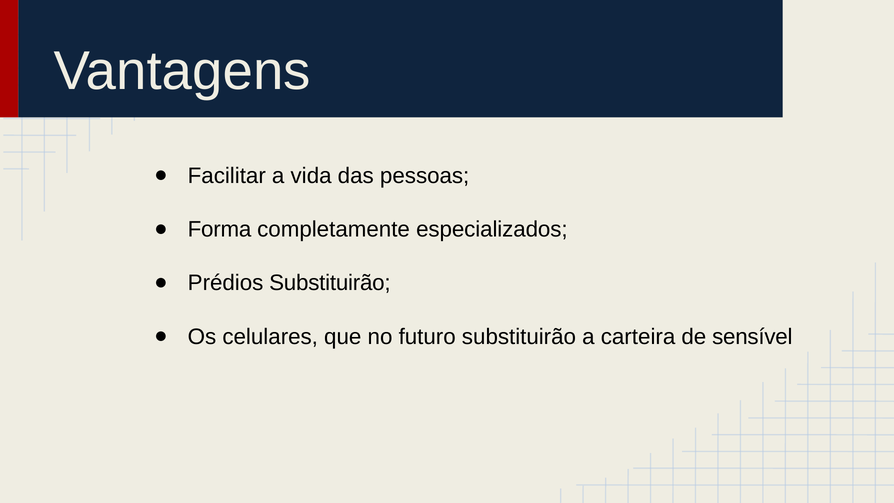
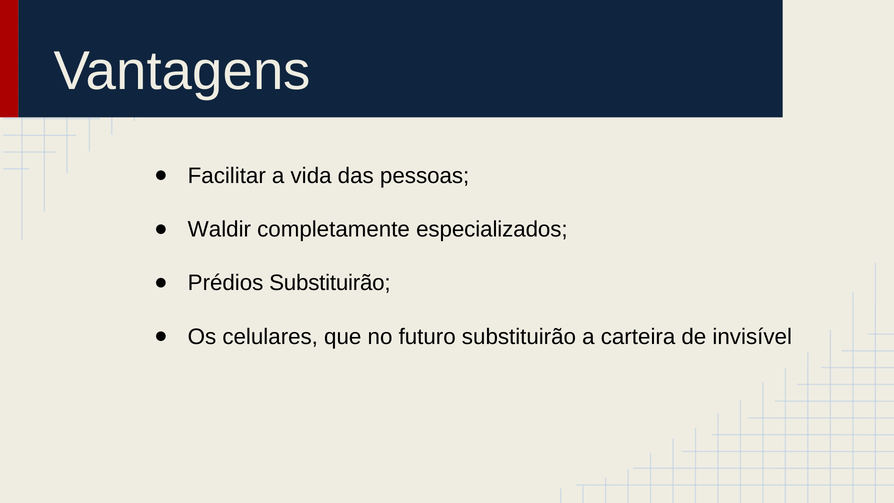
Forma: Forma -> Waldir
sensível: sensível -> invisível
